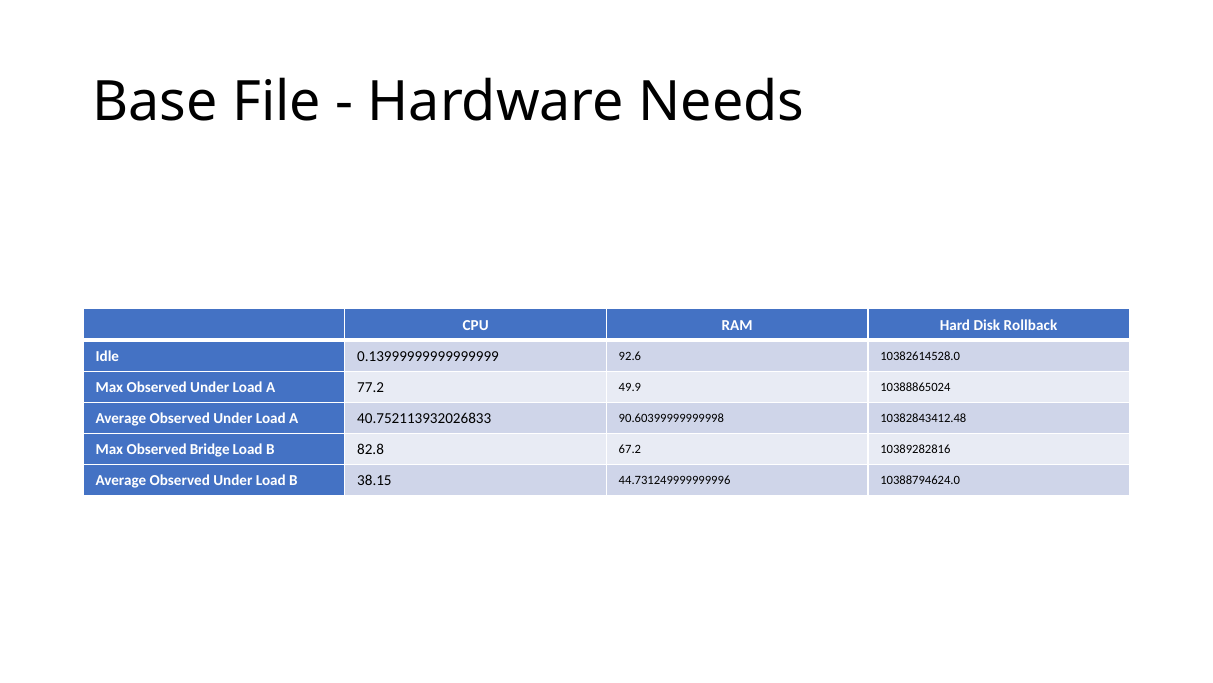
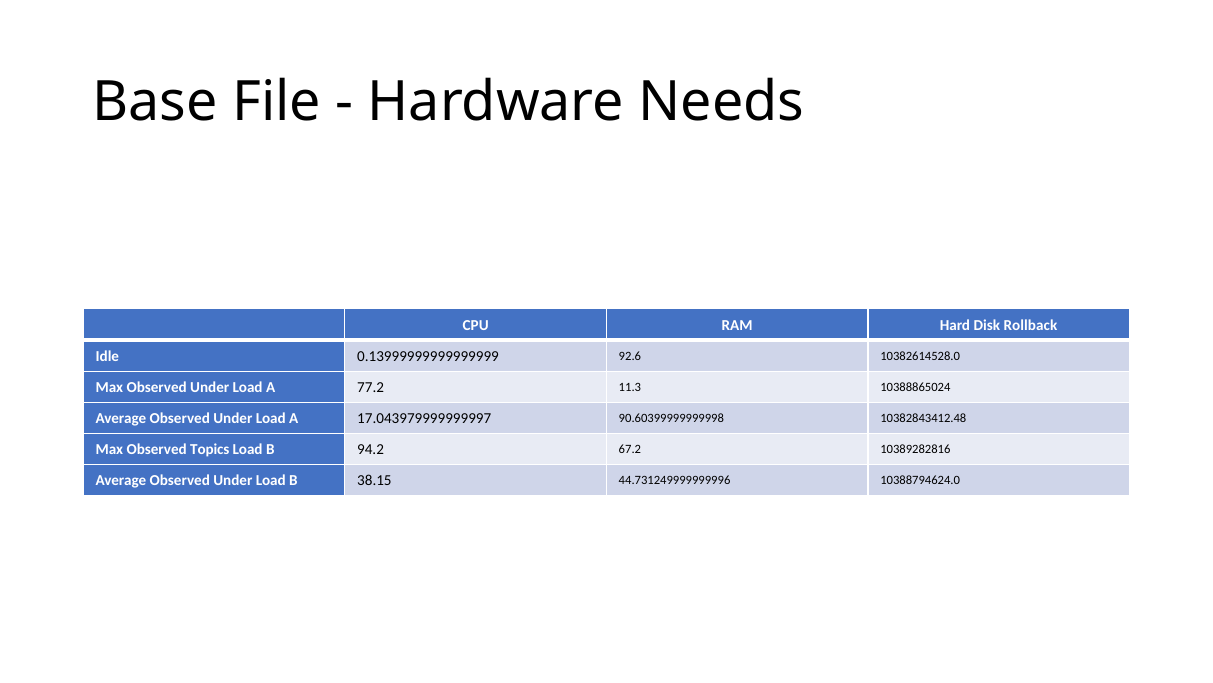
49.9: 49.9 -> 11.3
40.752113932026833: 40.752113932026833 -> 17.043979999999997
Bridge: Bridge -> Topics
82.8: 82.8 -> 94.2
